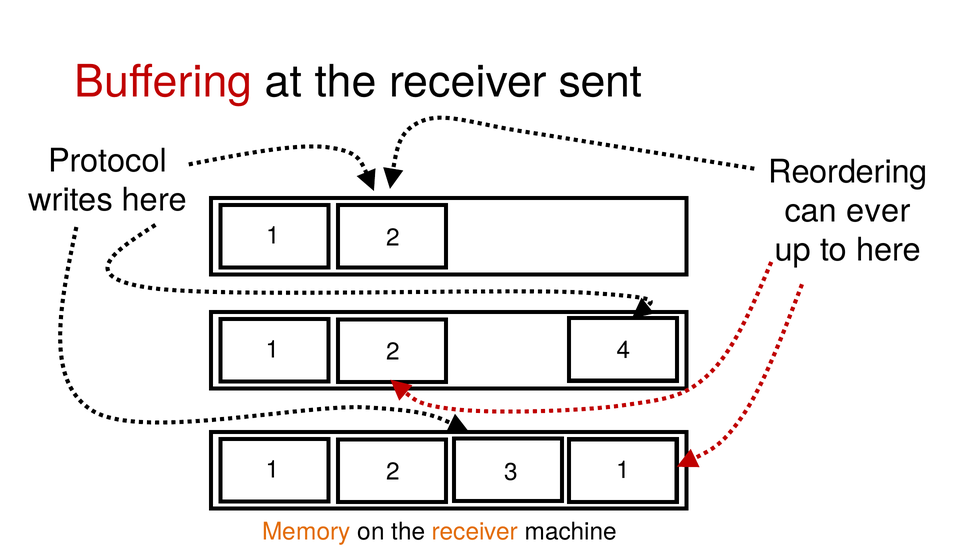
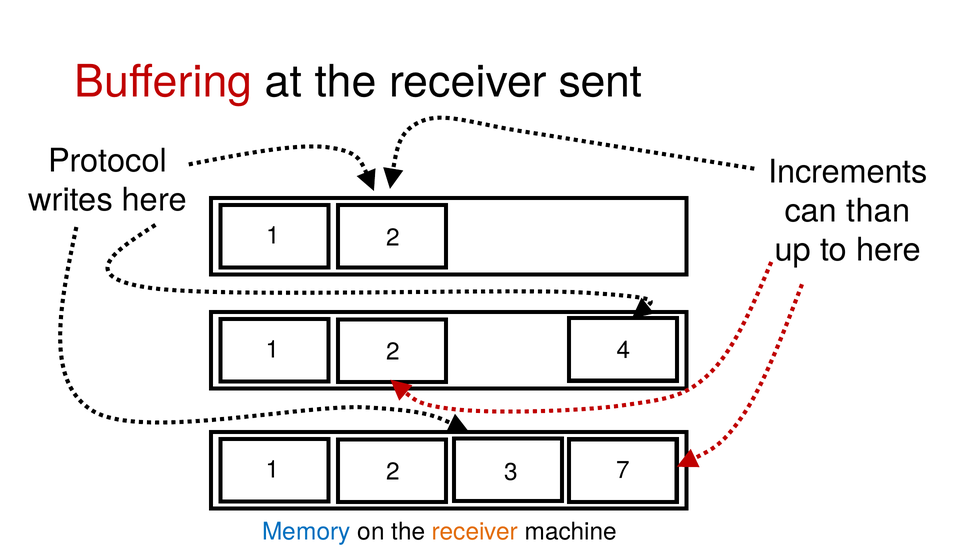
Reordering: Reordering -> Increments
ever: ever -> than
1 at (623, 470): 1 -> 7
Memory colour: orange -> blue
